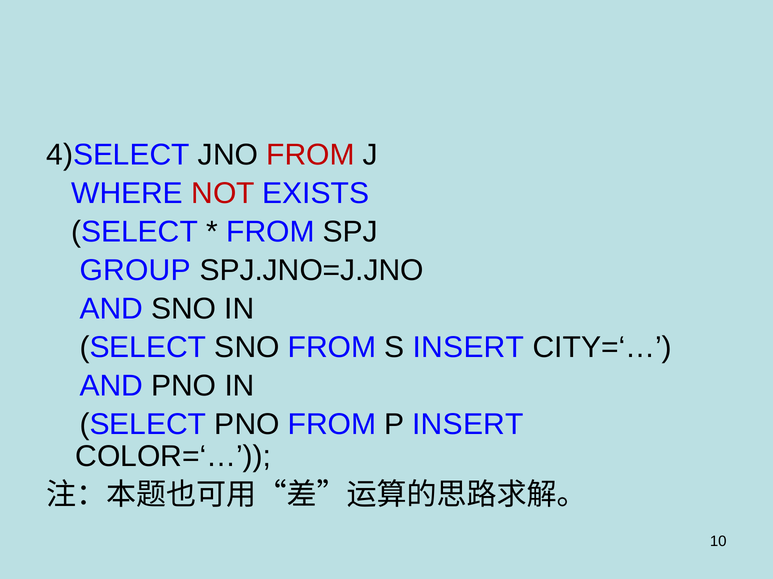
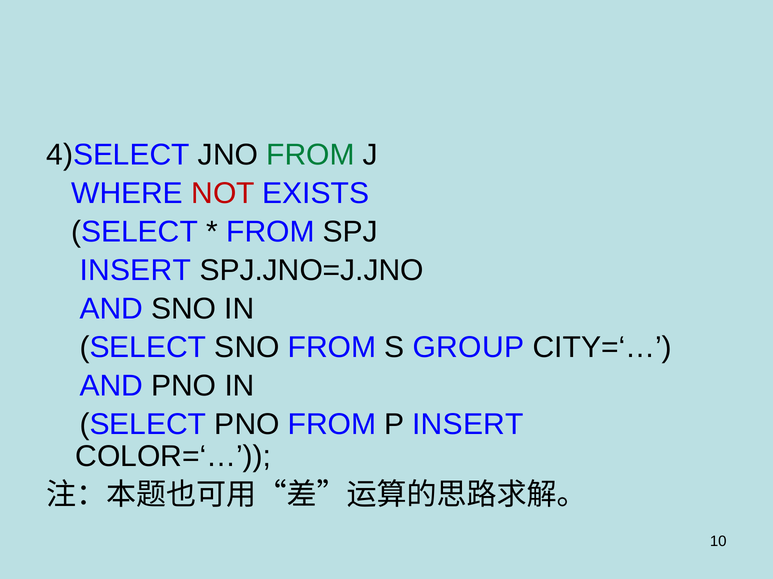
FROM at (311, 155) colour: red -> green
GROUP at (135, 271): GROUP -> INSERT
S INSERT: INSERT -> GROUP
